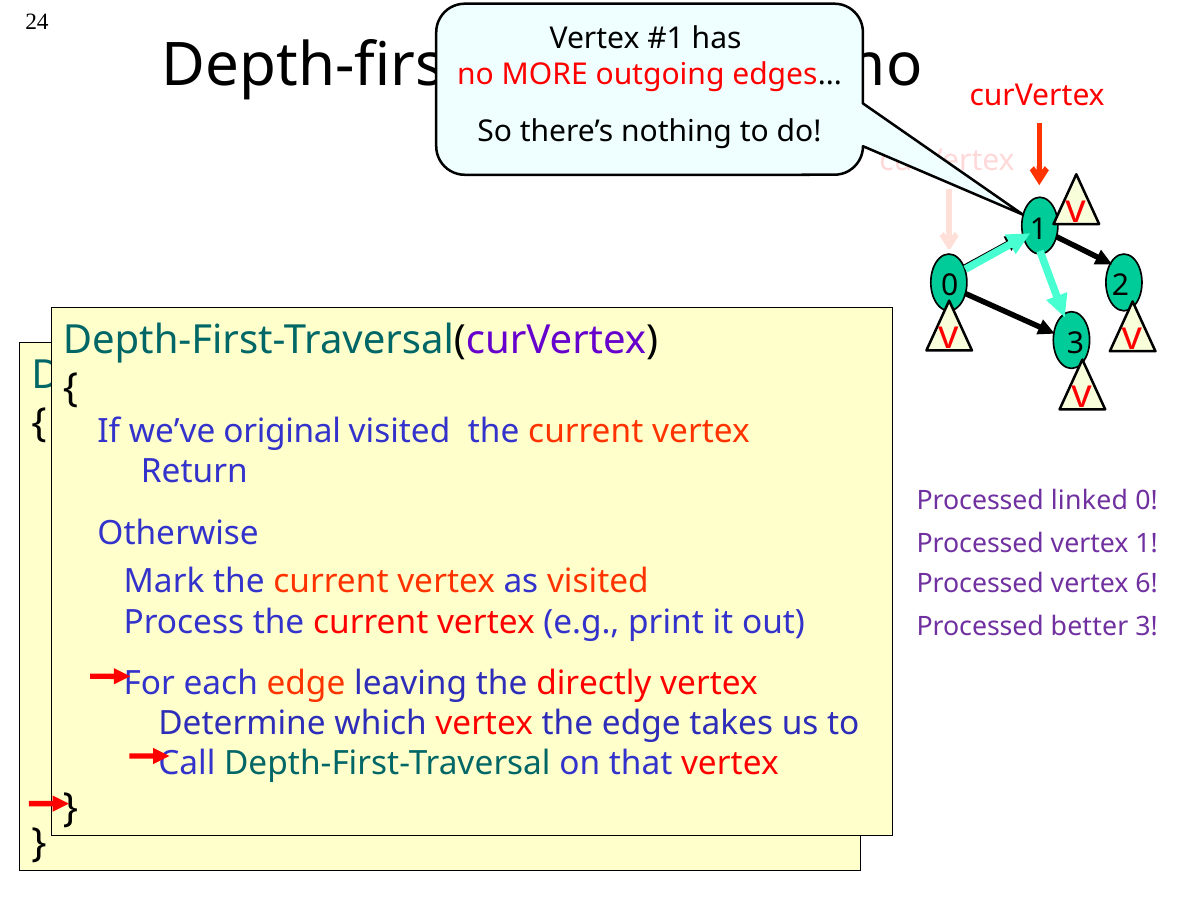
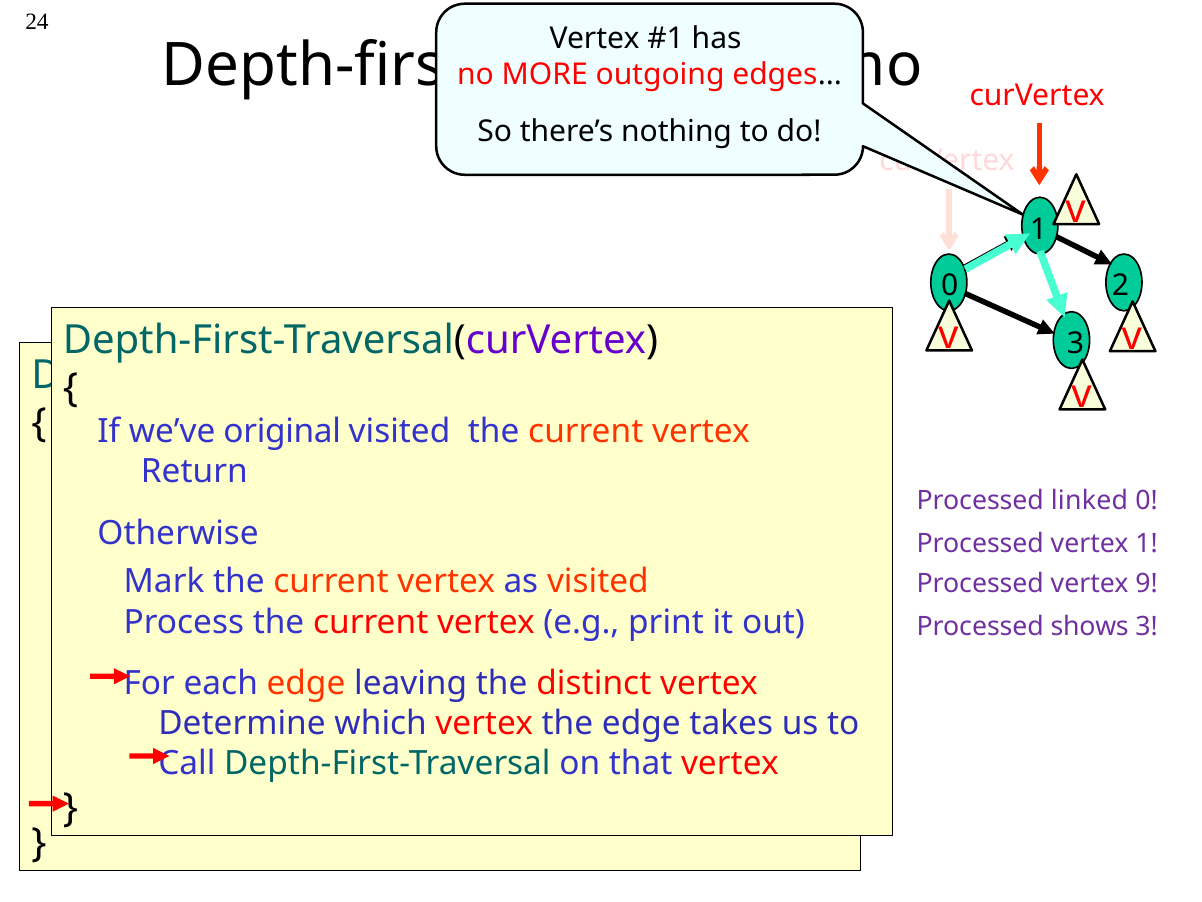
6: 6 -> 9
better: better -> shows
directly: directly -> distinct
